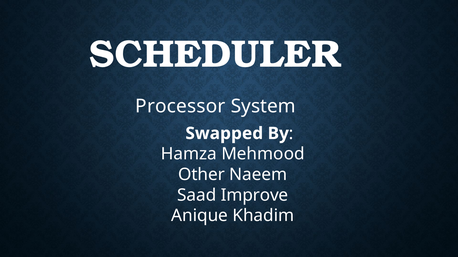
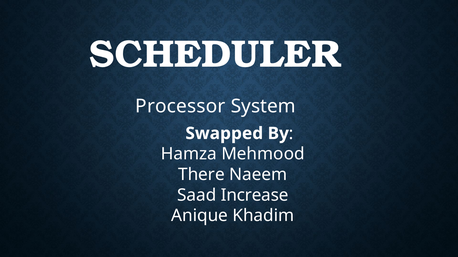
Other: Other -> There
Improve: Improve -> Increase
